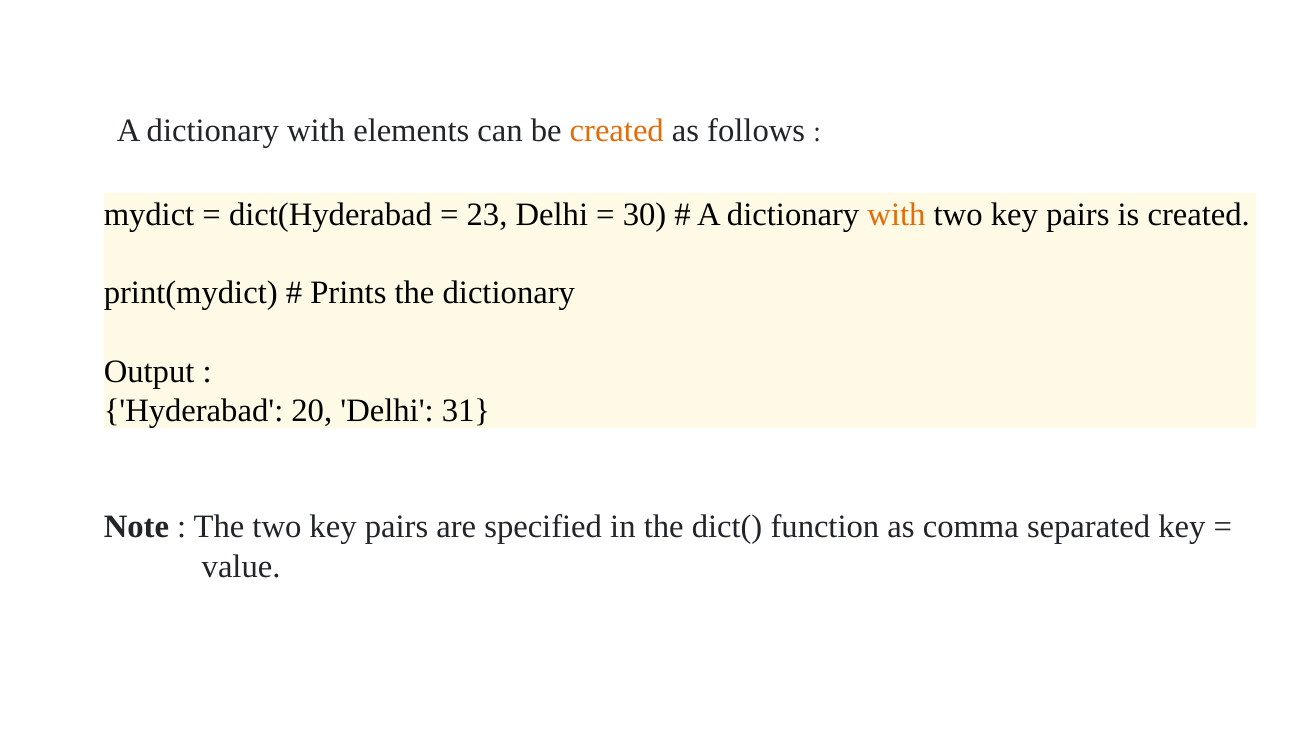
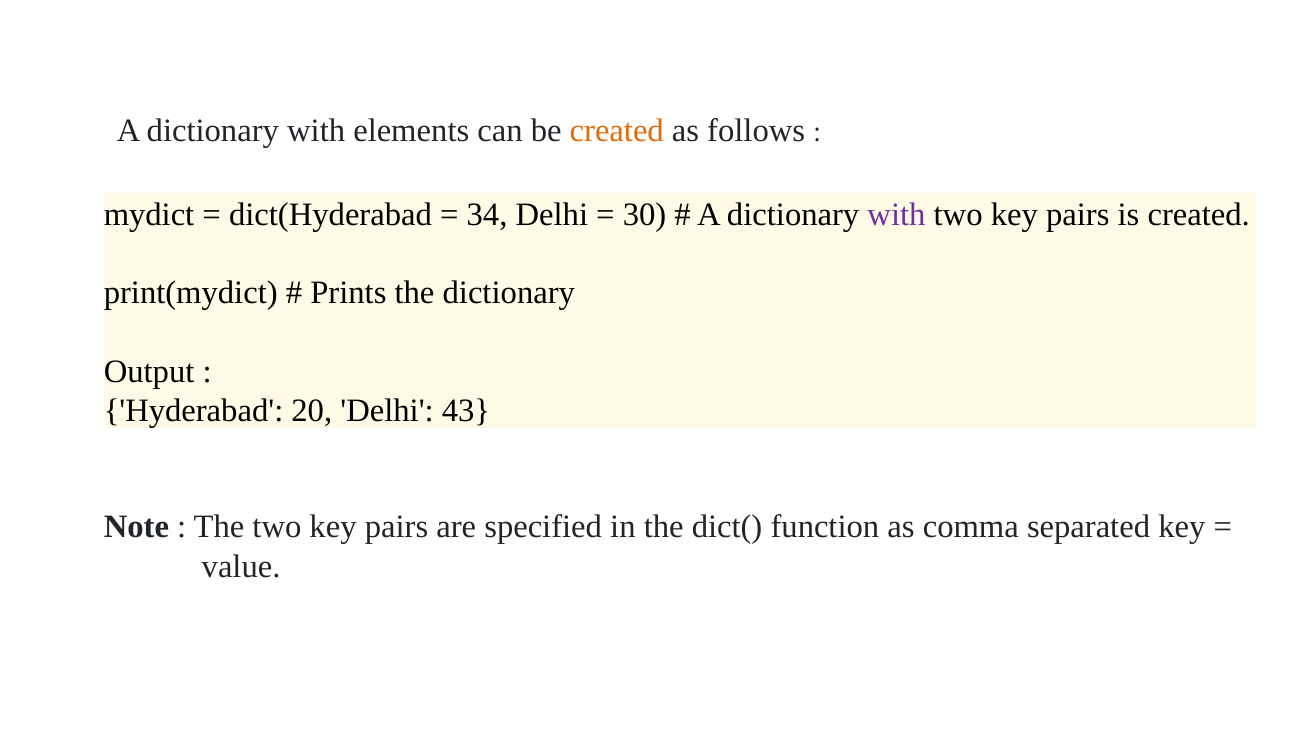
23: 23 -> 34
with at (896, 215) colour: orange -> purple
31: 31 -> 43
